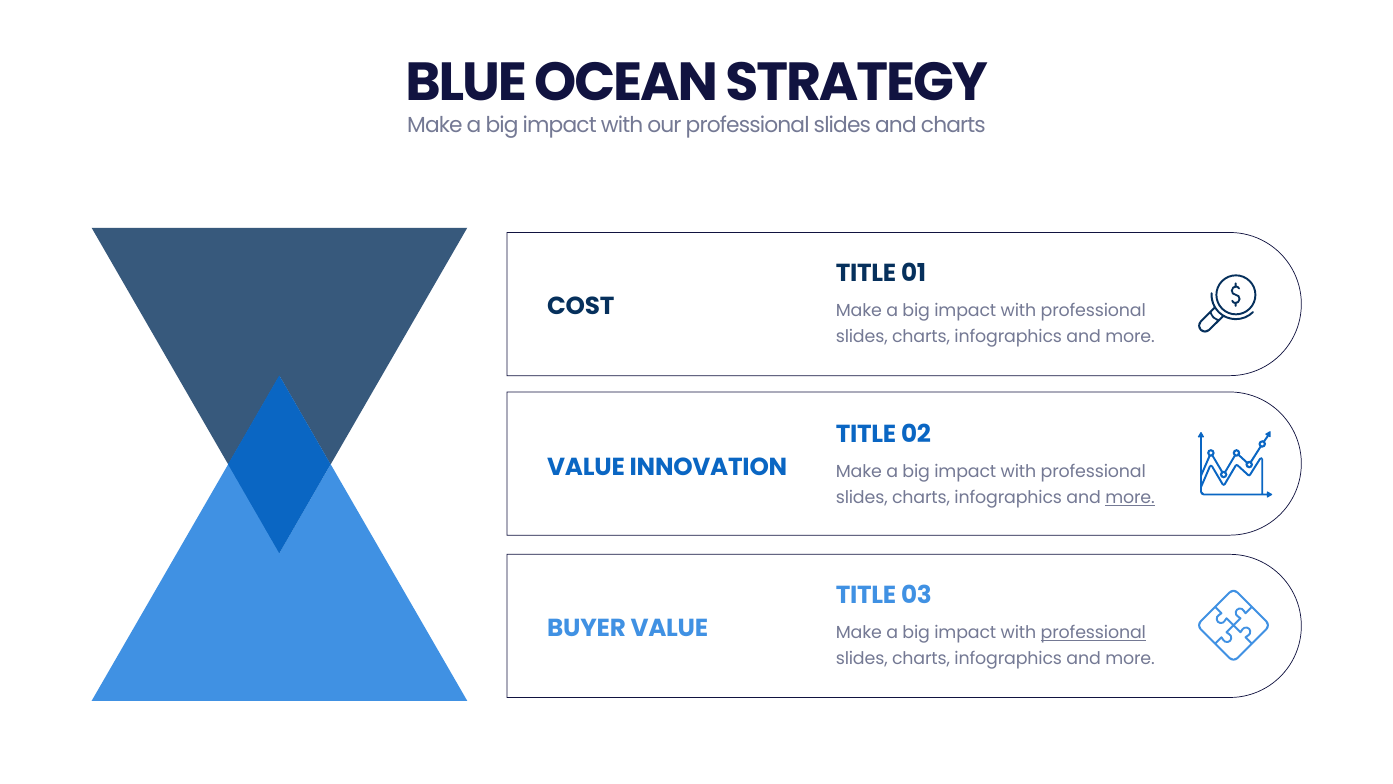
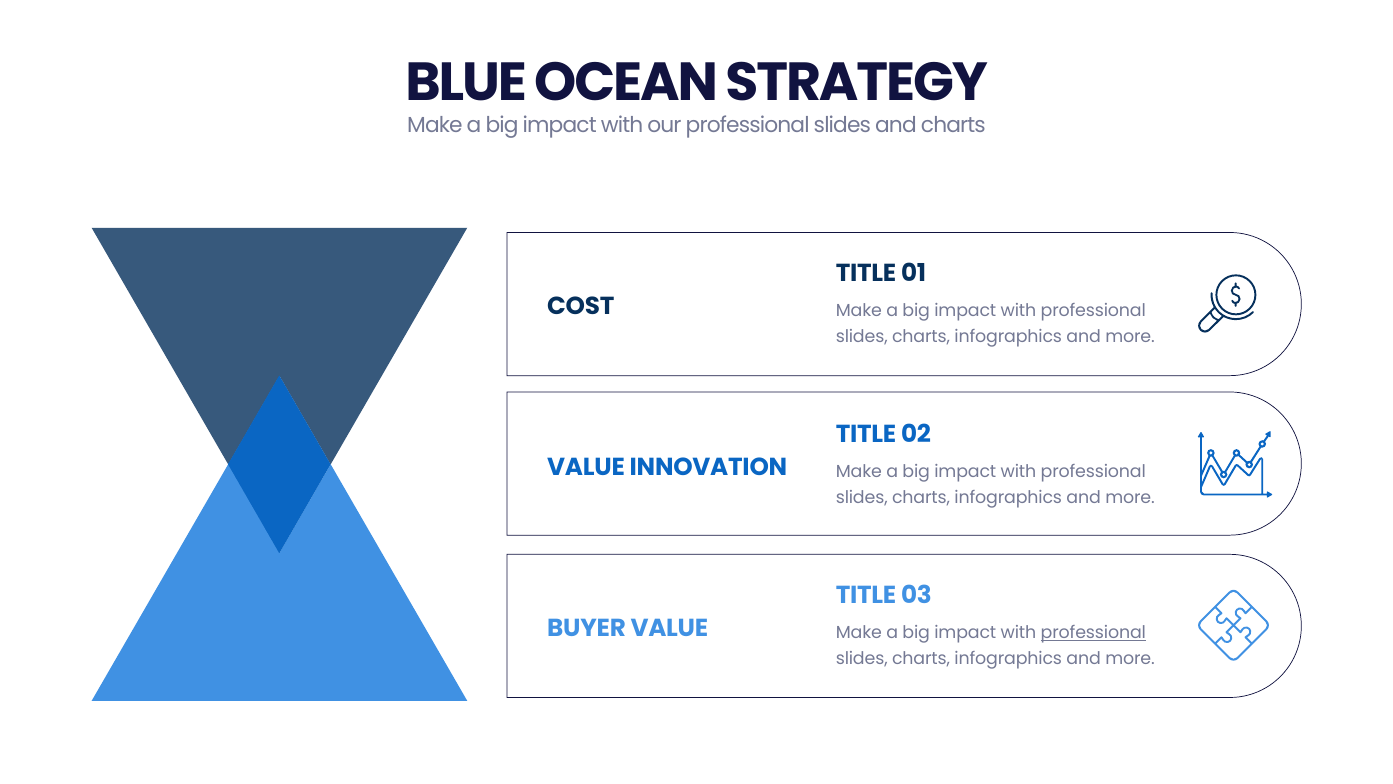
more at (1130, 498) underline: present -> none
